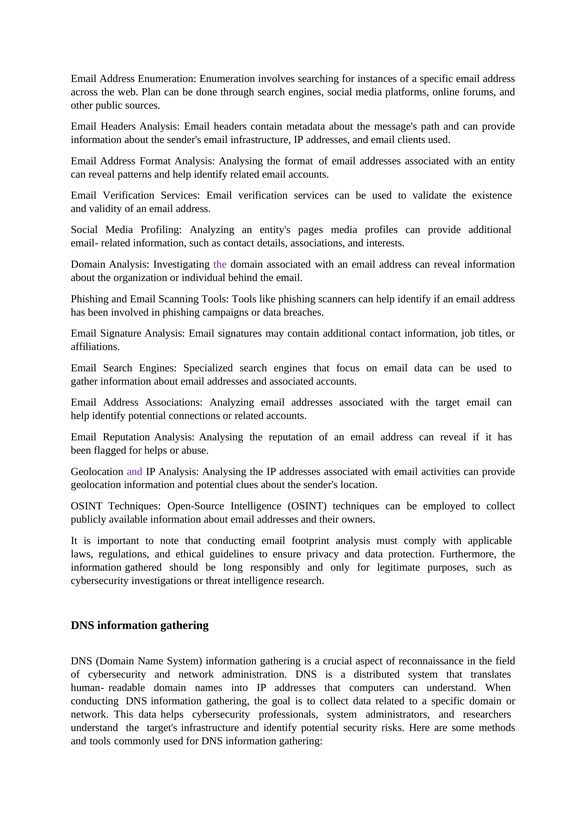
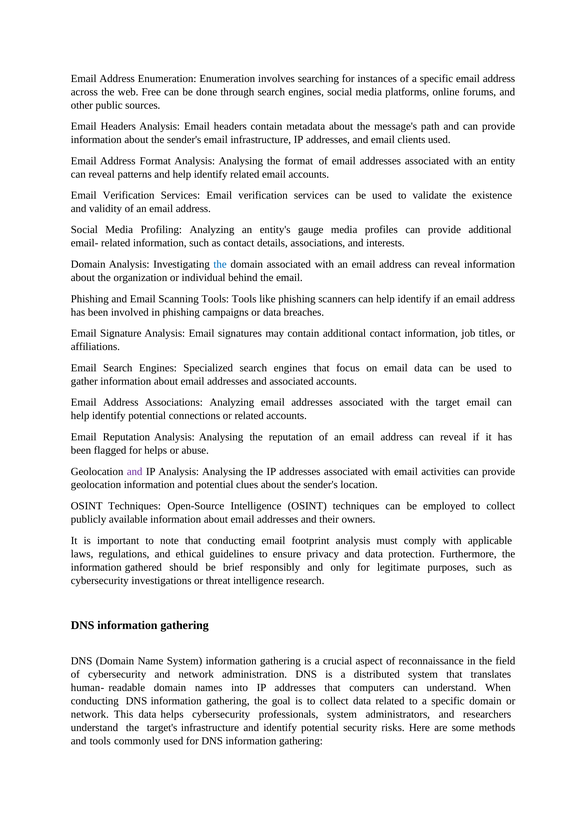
Plan: Plan -> Free
pages: pages -> gauge
the at (220, 264) colour: purple -> blue
long: long -> brief
